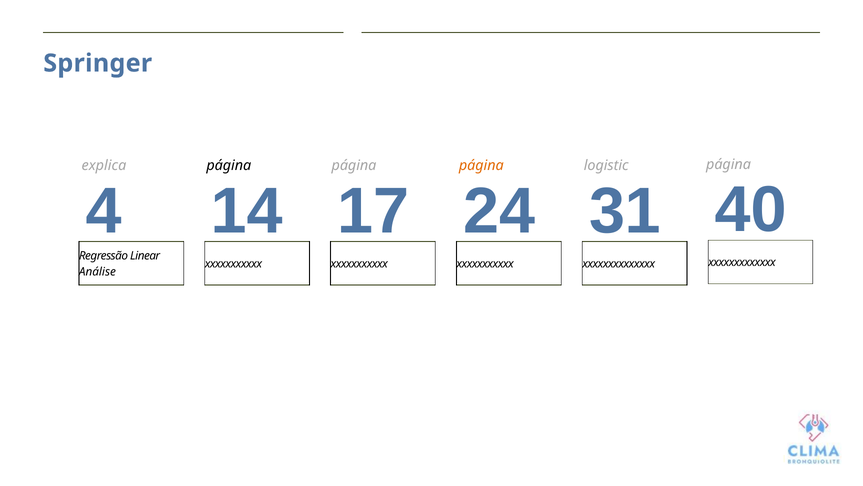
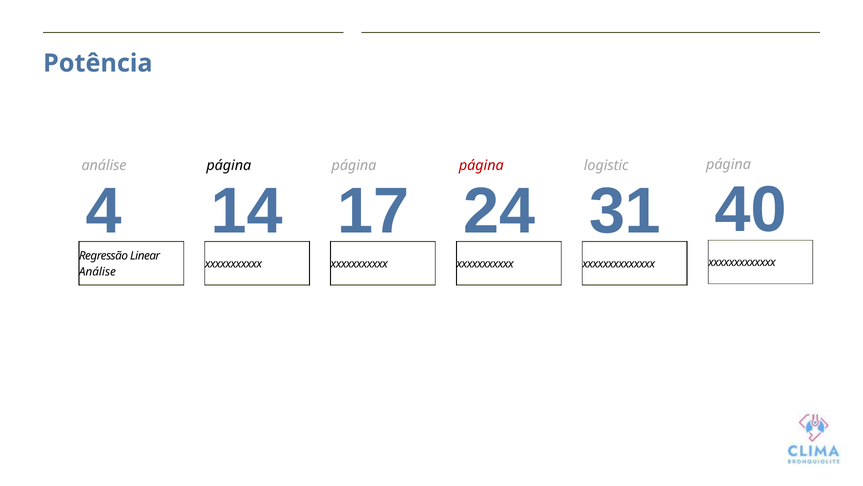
Springer: Springer -> Potência
explica at (104, 166): explica -> análise
página at (481, 166) colour: orange -> red
